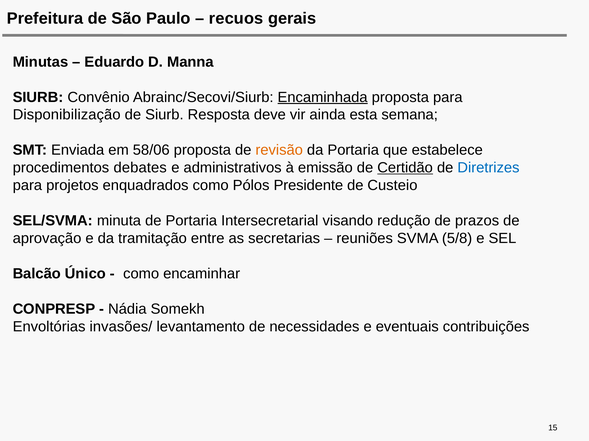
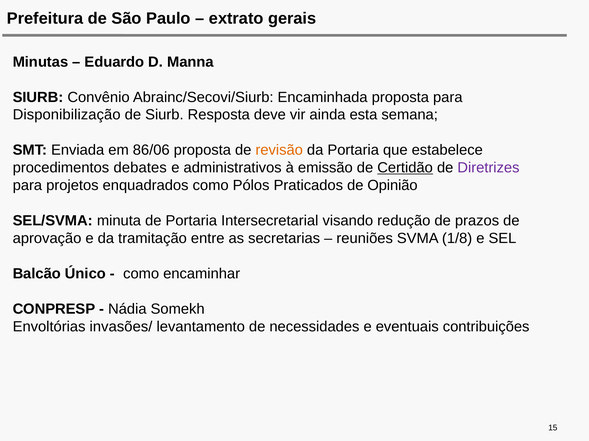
recuos: recuos -> extrato
Encaminhada underline: present -> none
58/06: 58/06 -> 86/06
Diretrizes colour: blue -> purple
Presidente: Presidente -> Praticados
Custeio: Custeio -> Opinião
5/8: 5/8 -> 1/8
